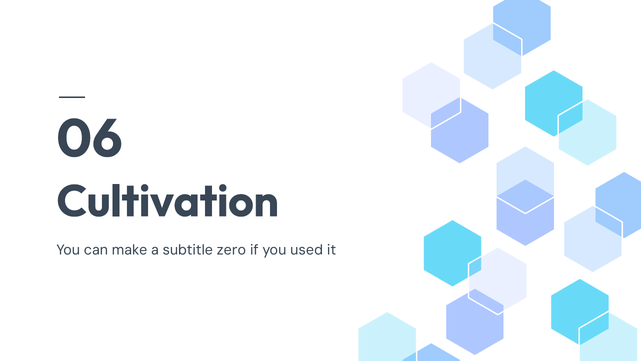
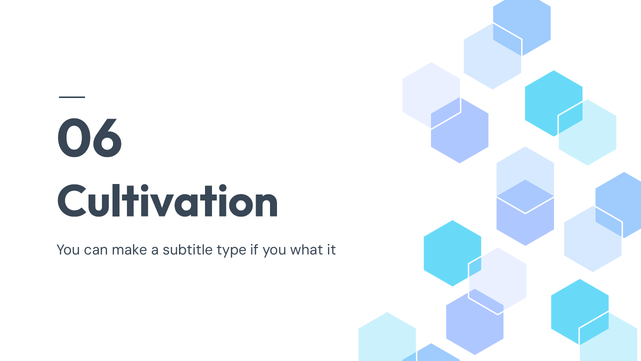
zero: zero -> type
used: used -> what
